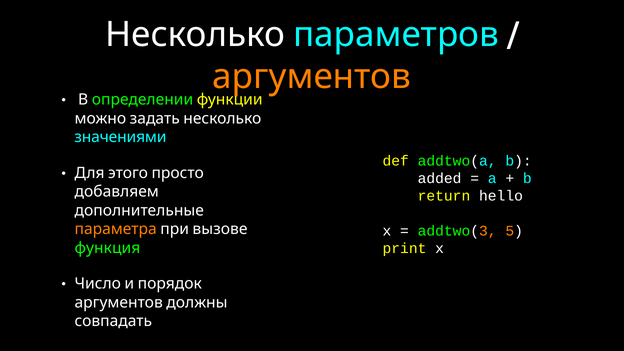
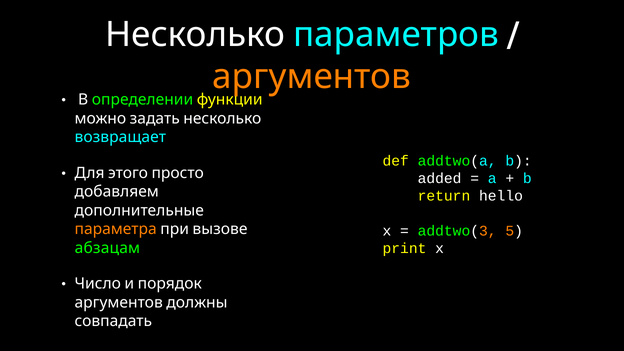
значениями: значениями -> возвращает
функция: функция -> абзацам
